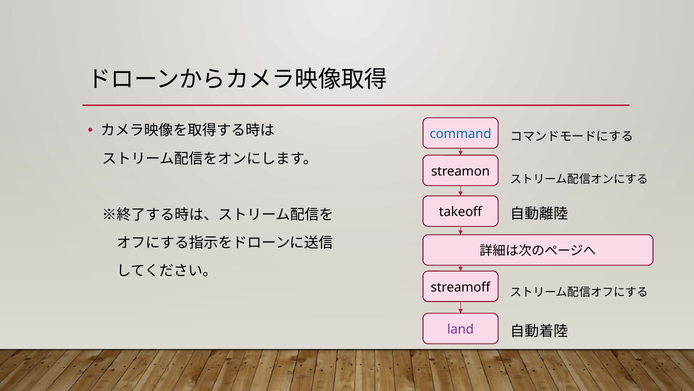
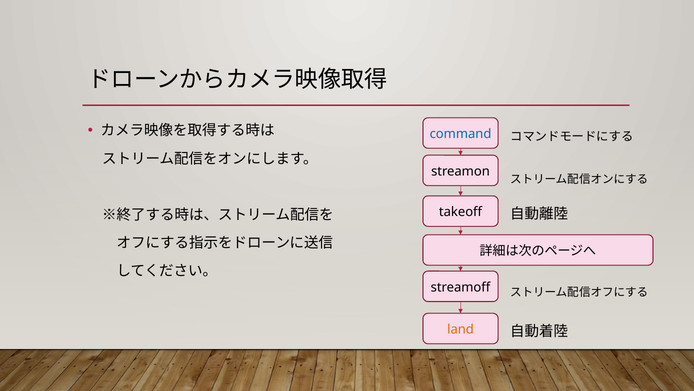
land colour: purple -> orange
